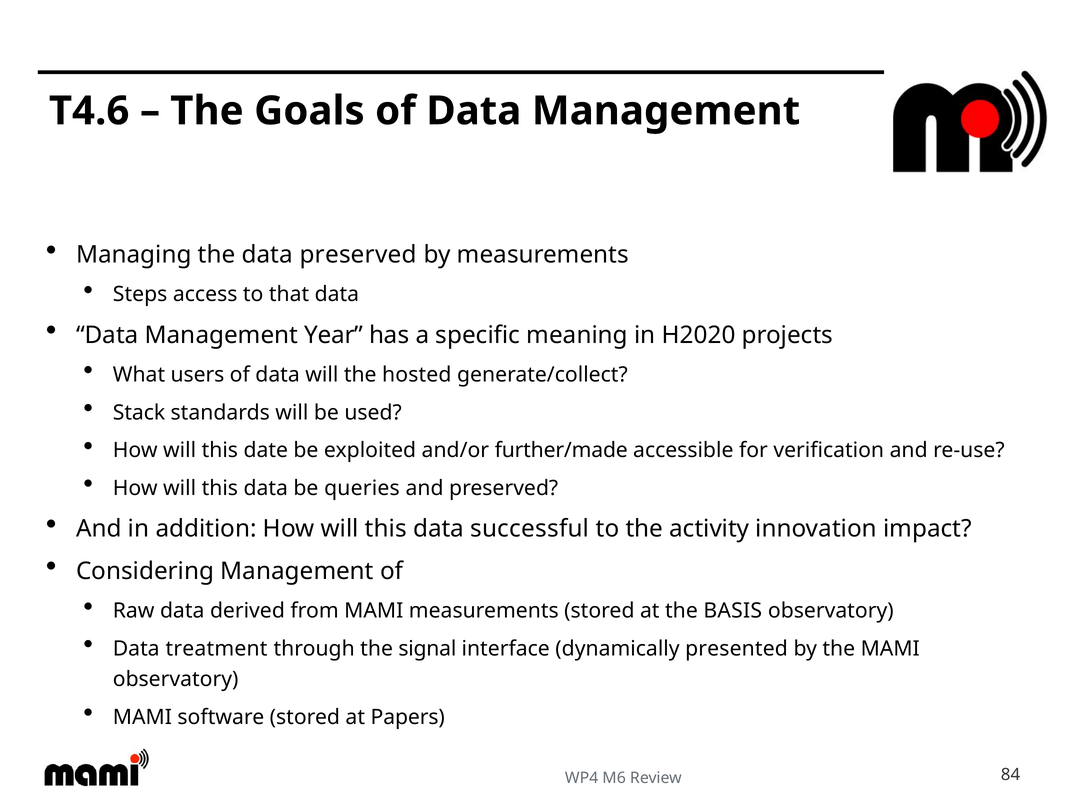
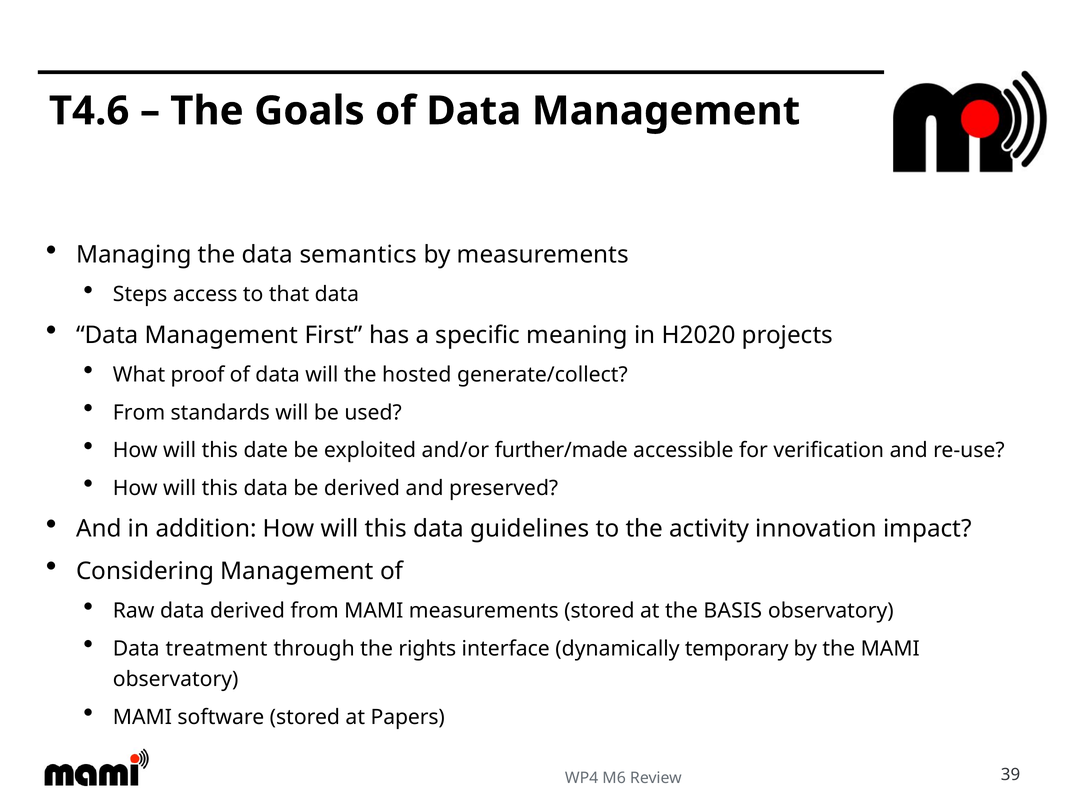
data preserved: preserved -> semantics
Year: Year -> First
users: users -> proof
Stack at (139, 413): Stack -> From
be queries: queries -> derived
successful: successful -> guidelines
signal: signal -> rights
presented: presented -> temporary
84: 84 -> 39
